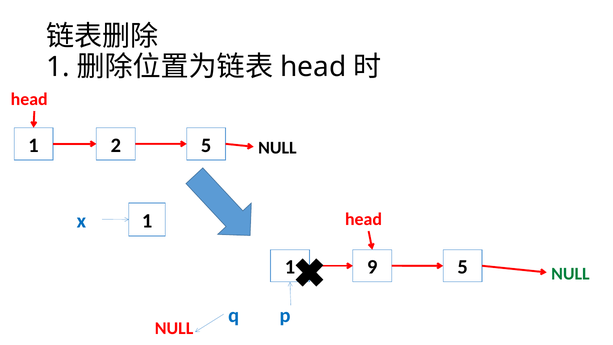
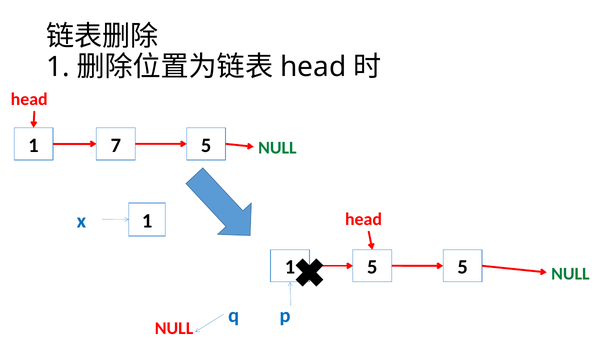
2: 2 -> 7
NULL at (277, 148) colour: black -> green
1 9: 9 -> 5
